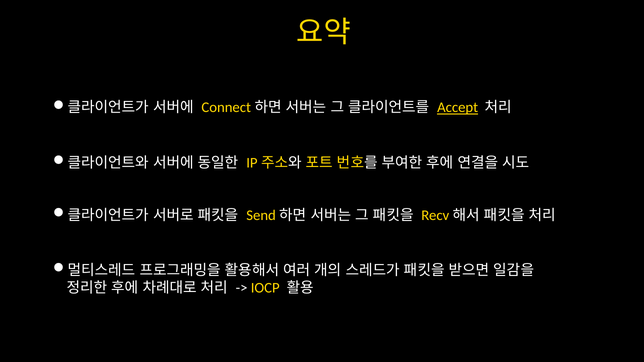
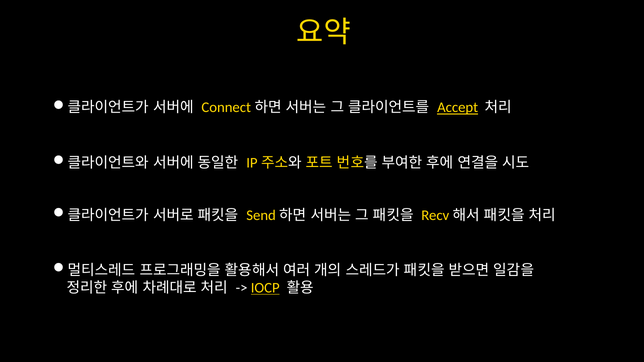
IOCP underline: none -> present
